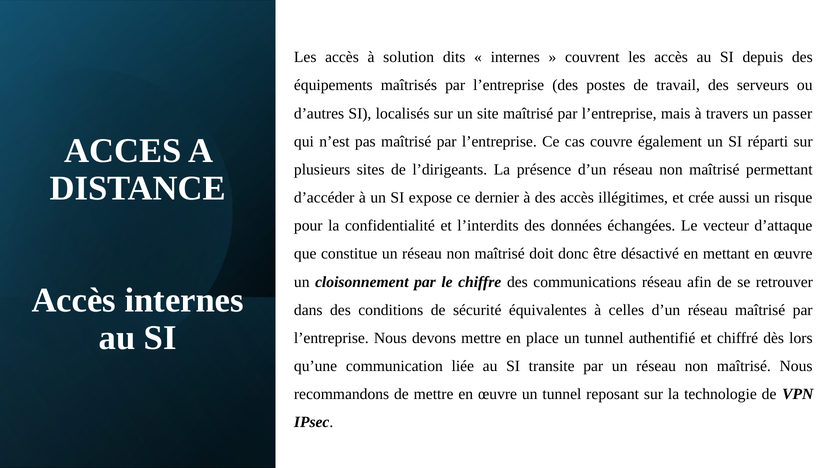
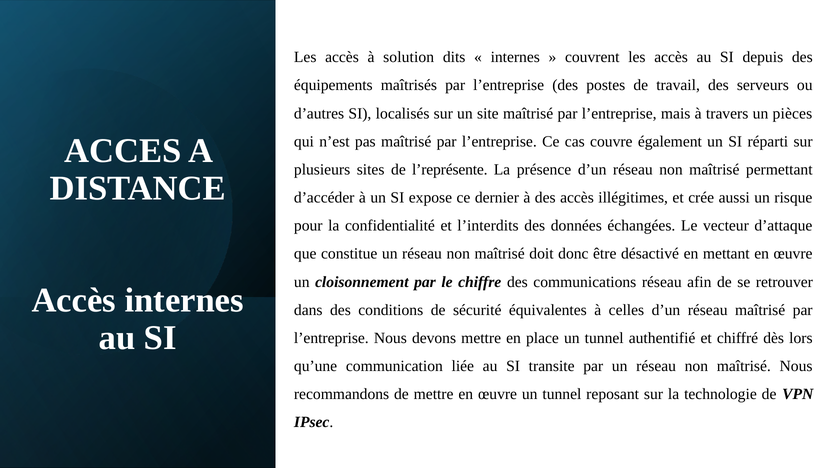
passer: passer -> pièces
l’dirigeants: l’dirigeants -> l’représente
